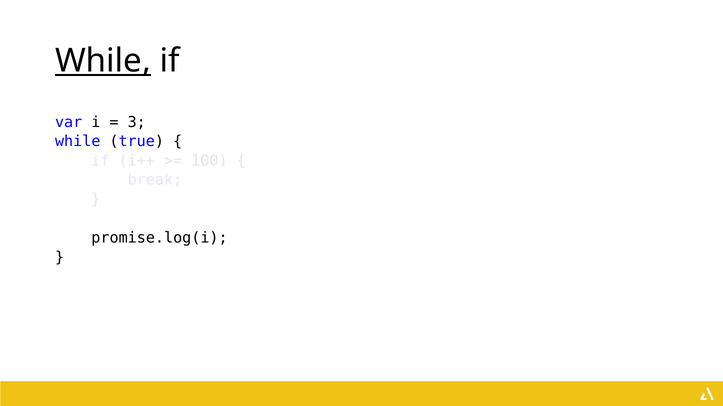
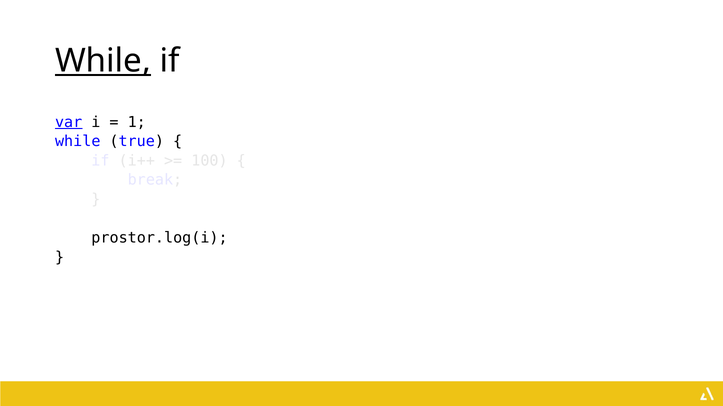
var underline: none -> present
3: 3 -> 1
promise.log(i: promise.log(i -> prostor.log(i
